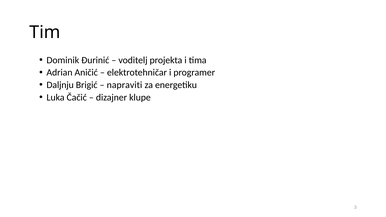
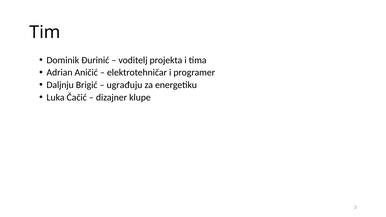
napraviti: napraviti -> ugrađuju
